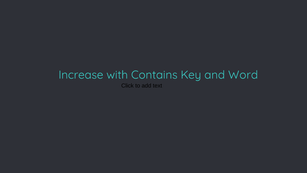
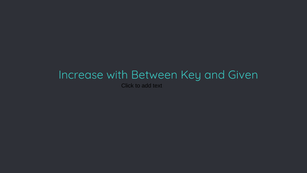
Contains: Contains -> Between
Word: Word -> Given
